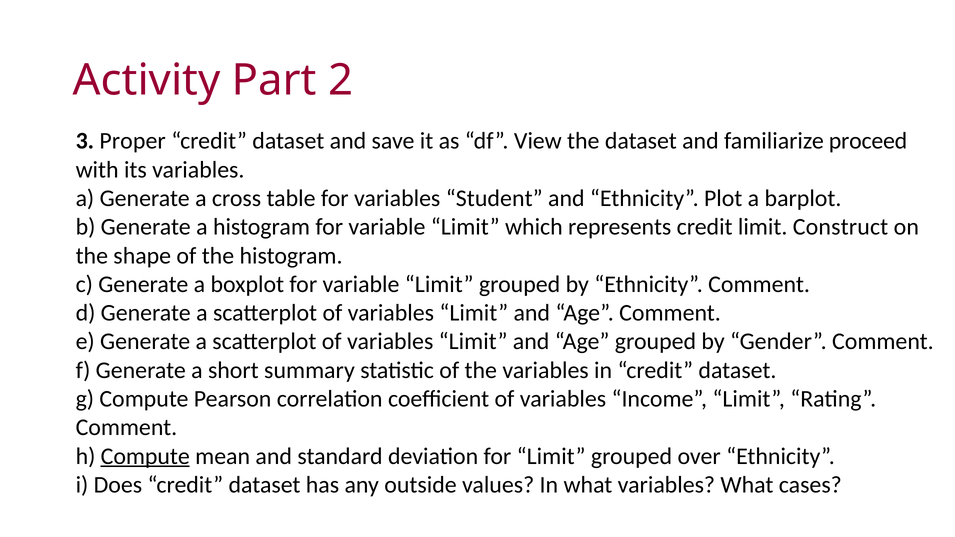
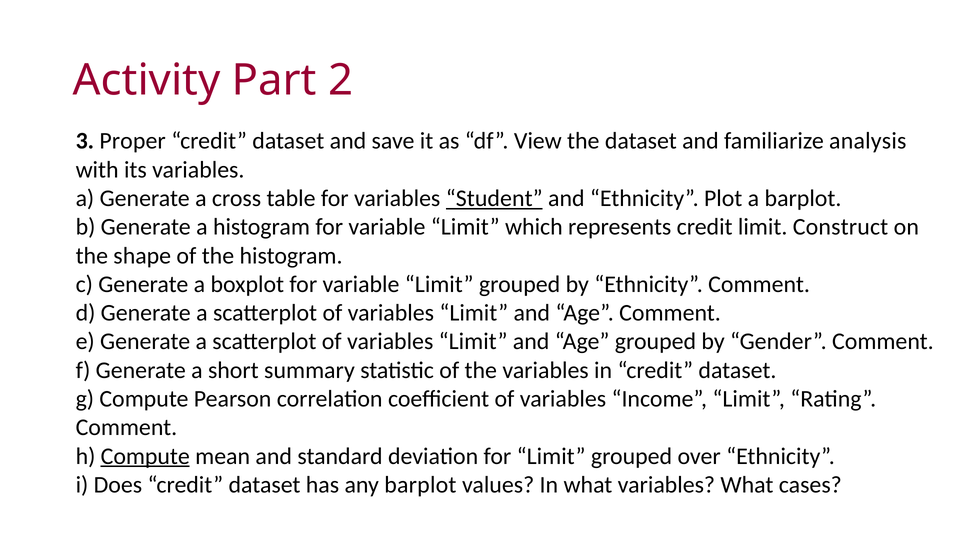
proceed: proceed -> analysis
Student underline: none -> present
any outside: outside -> barplot
